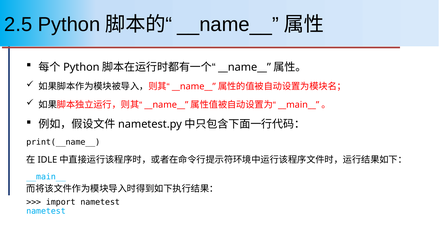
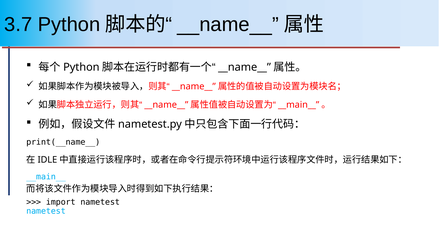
2.5: 2.5 -> 3.7
